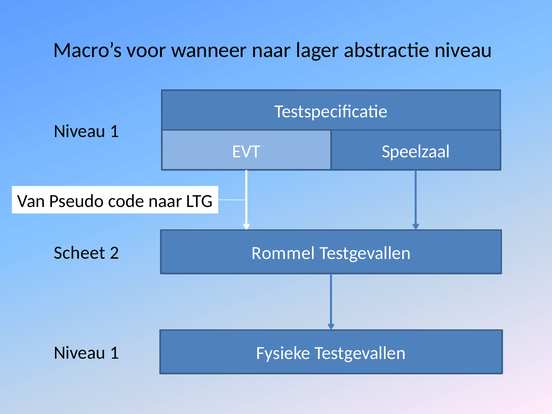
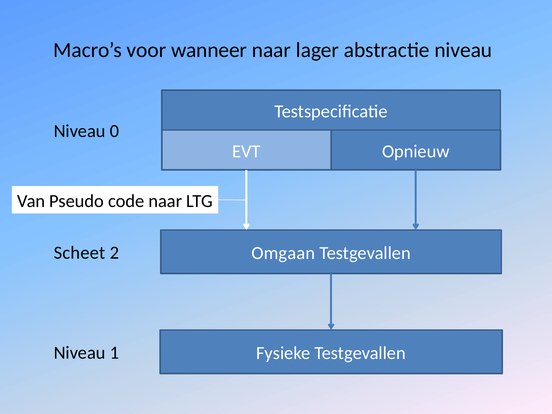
1 at (114, 131): 1 -> 0
Speelzaal: Speelzaal -> Opnieuw
Rommel: Rommel -> Omgaan
